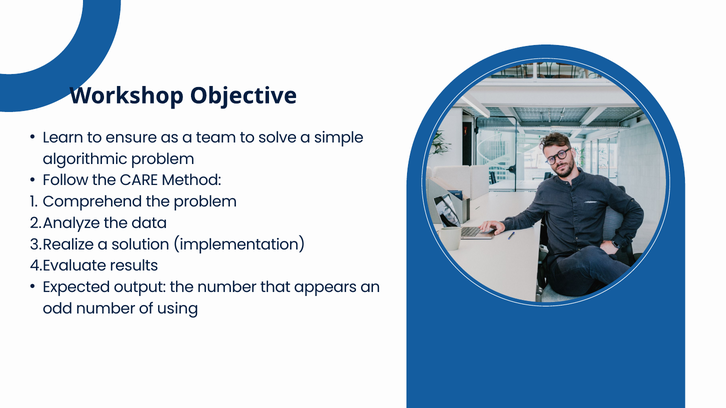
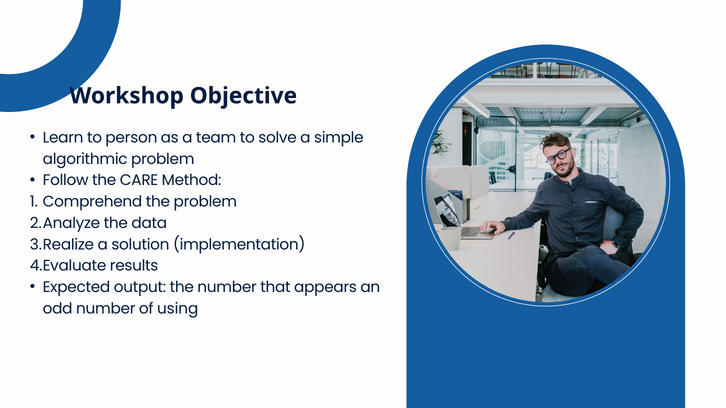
ensure: ensure -> person
